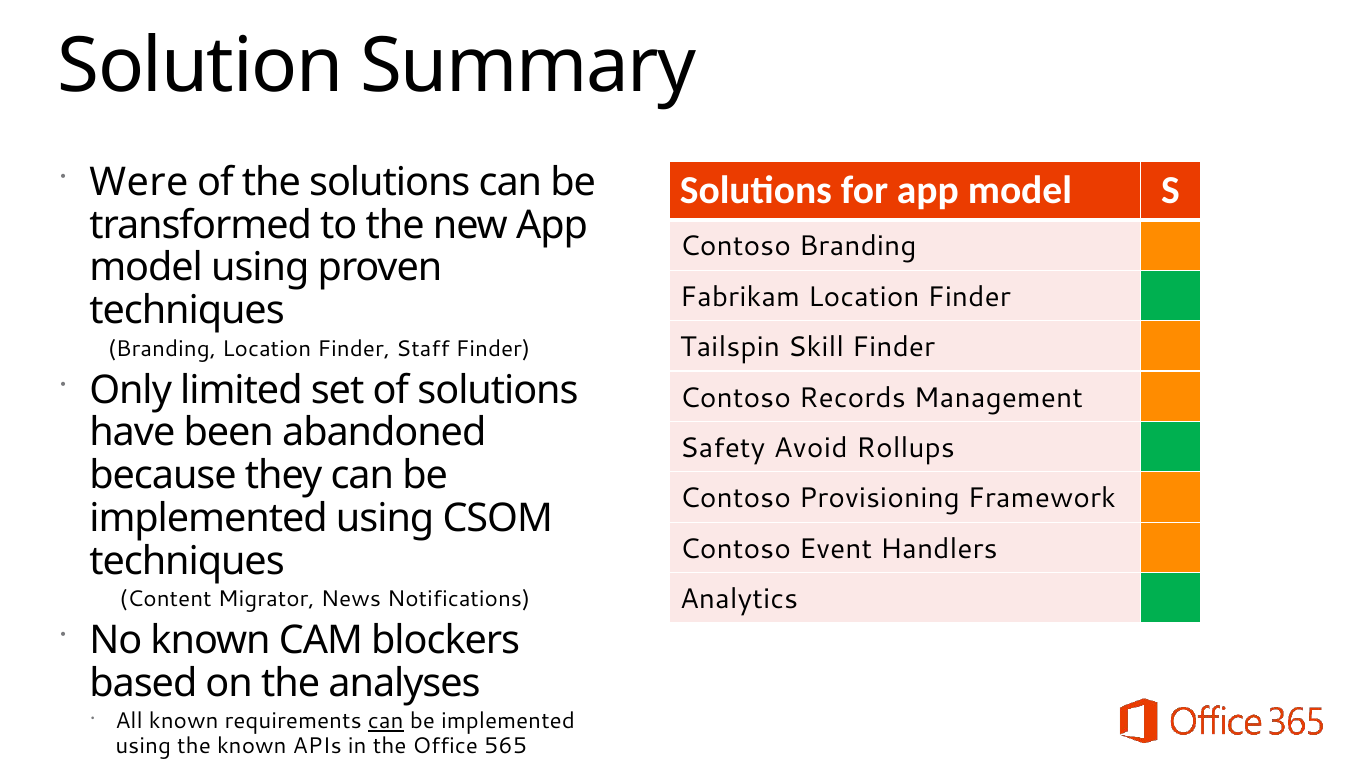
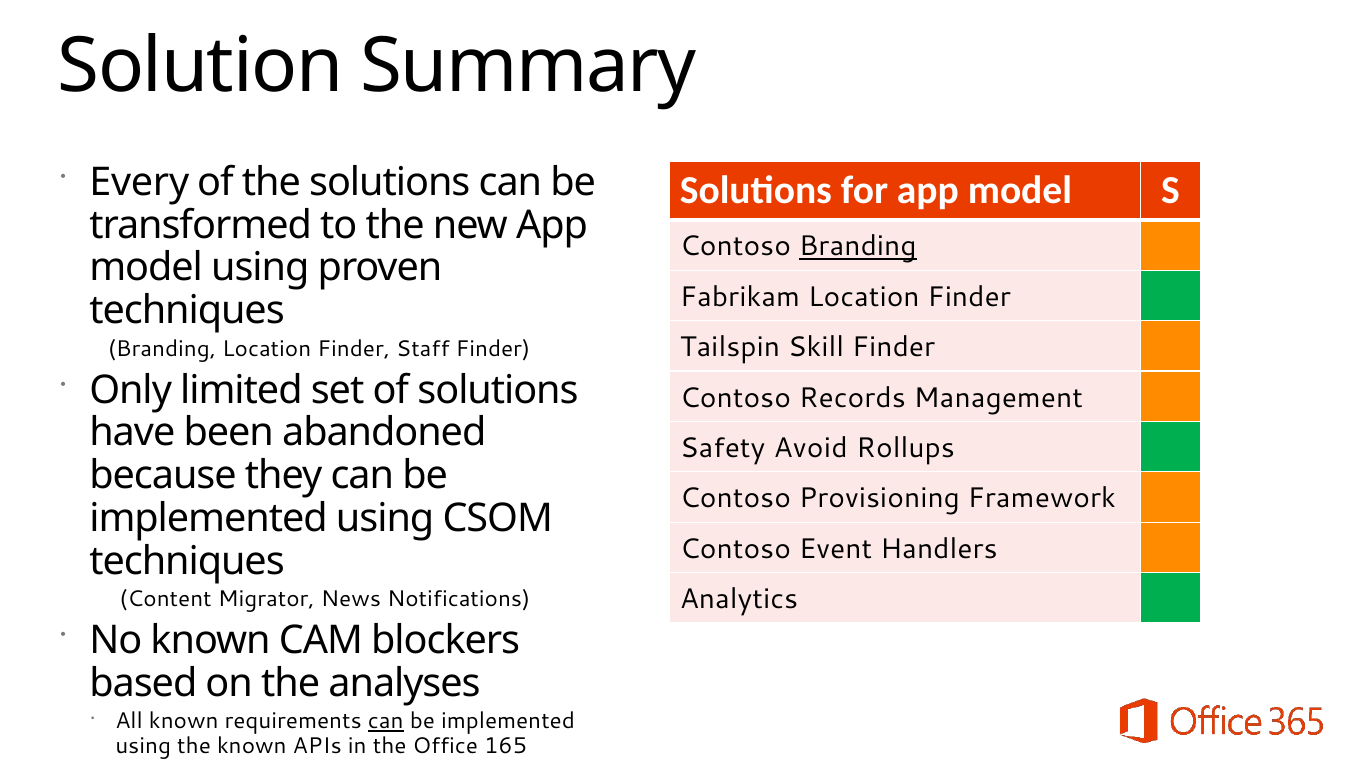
Were: Were -> Every
Branding at (858, 247) underline: none -> present
565: 565 -> 165
